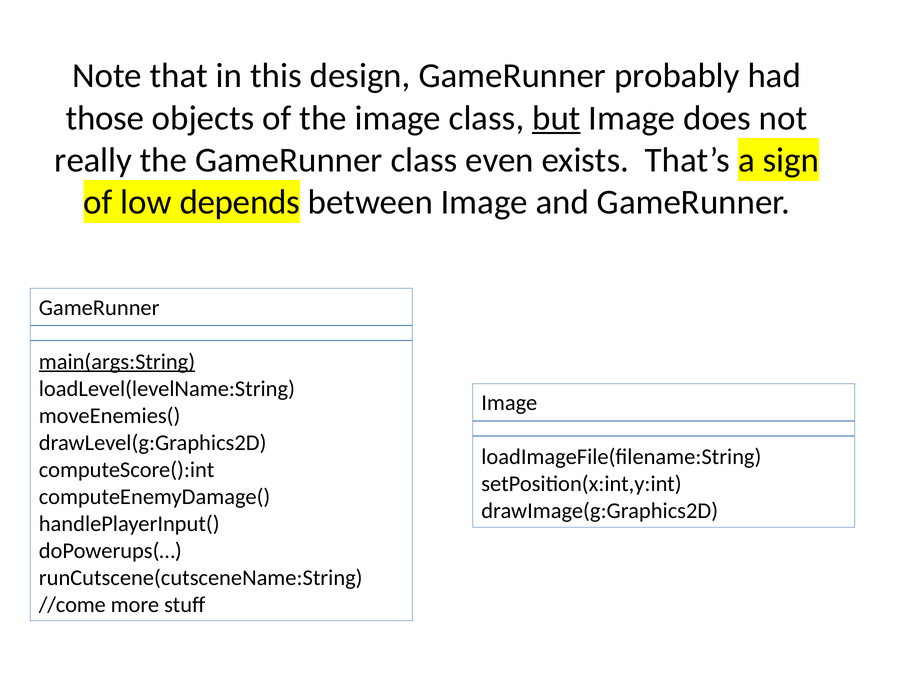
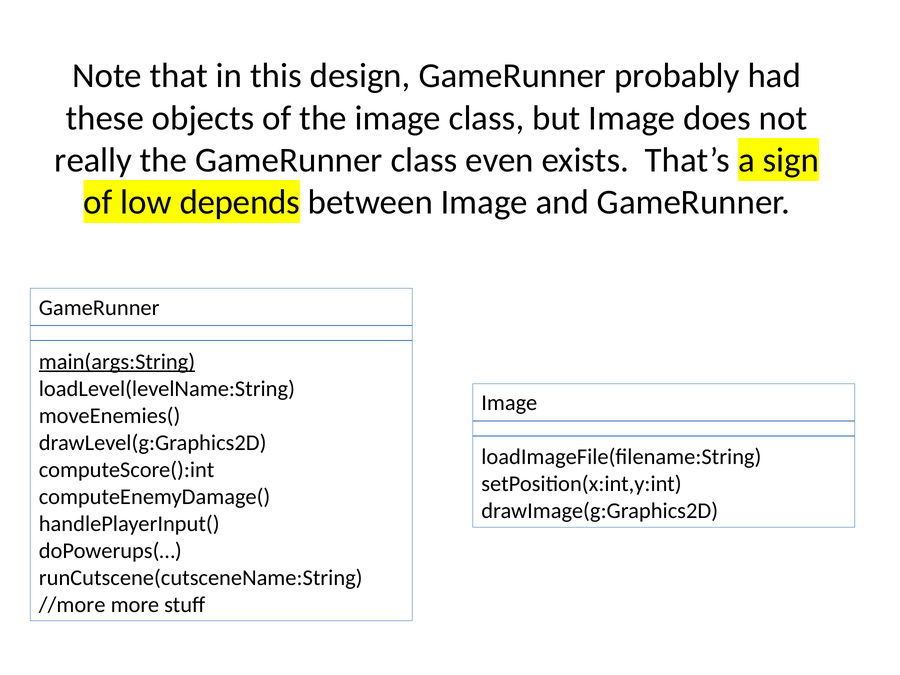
those: those -> these
but underline: present -> none
//come: //come -> //more
